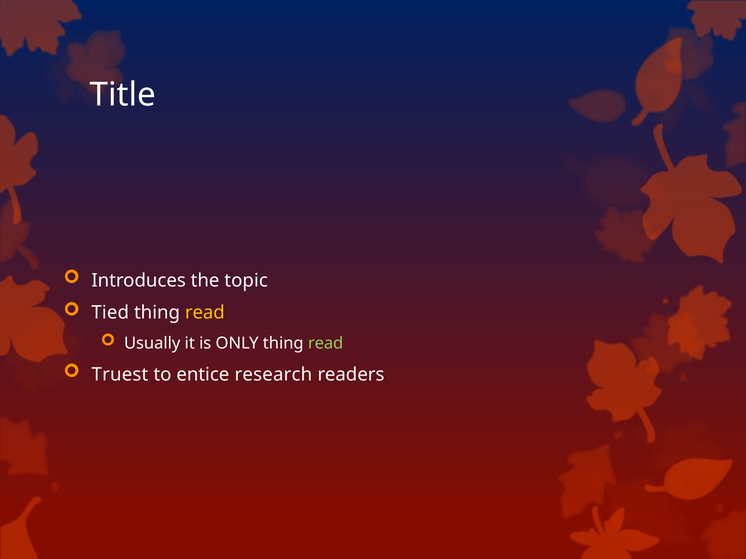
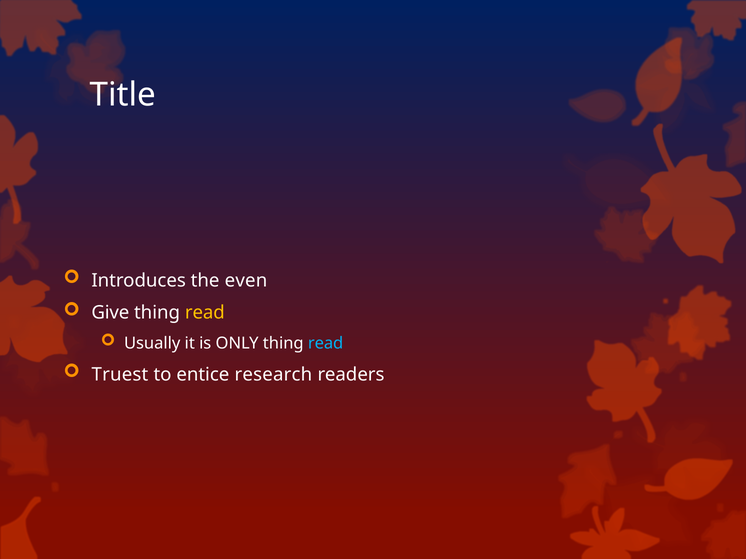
topic: topic -> even
Tied: Tied -> Give
read at (326, 343) colour: light green -> light blue
